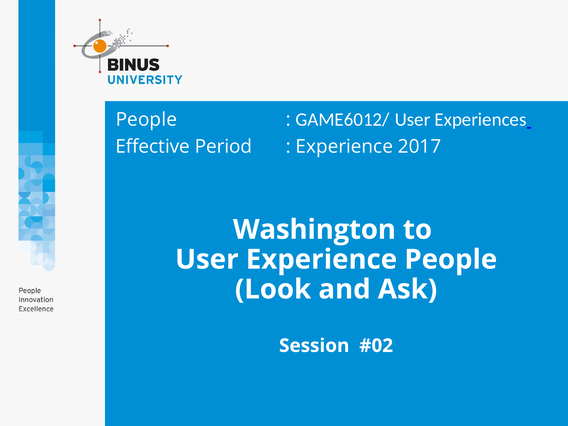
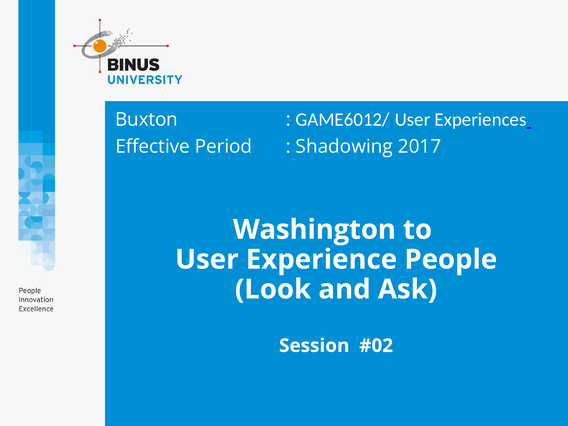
People at (146, 120): People -> Buxton
Experience at (344, 147): Experience -> Shadowing
